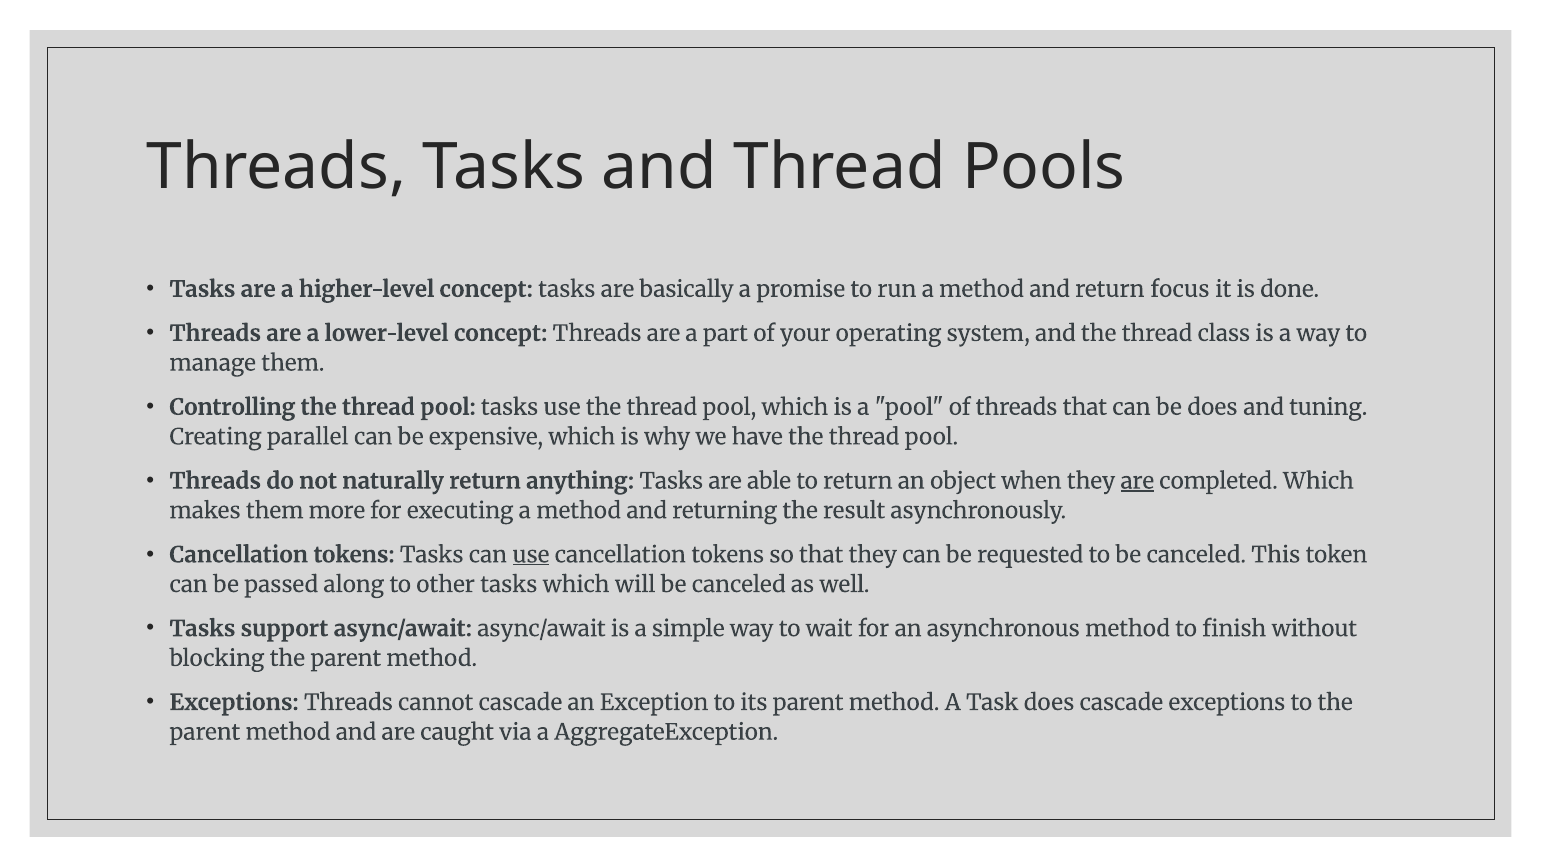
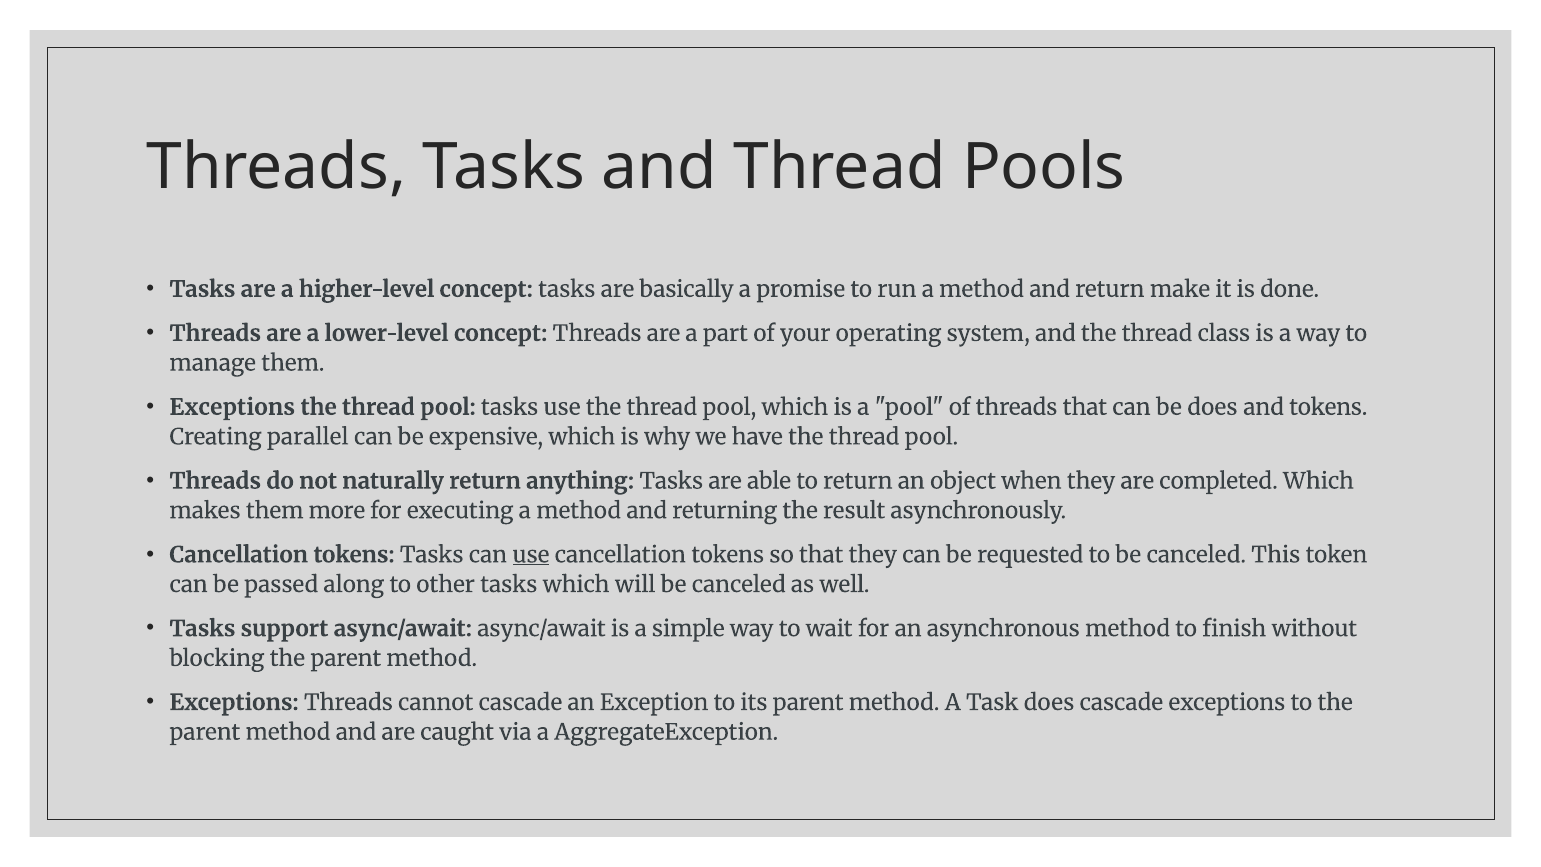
focus: focus -> make
Controlling at (232, 407): Controlling -> Exceptions
and tuning: tuning -> tokens
are at (1137, 481) underline: present -> none
